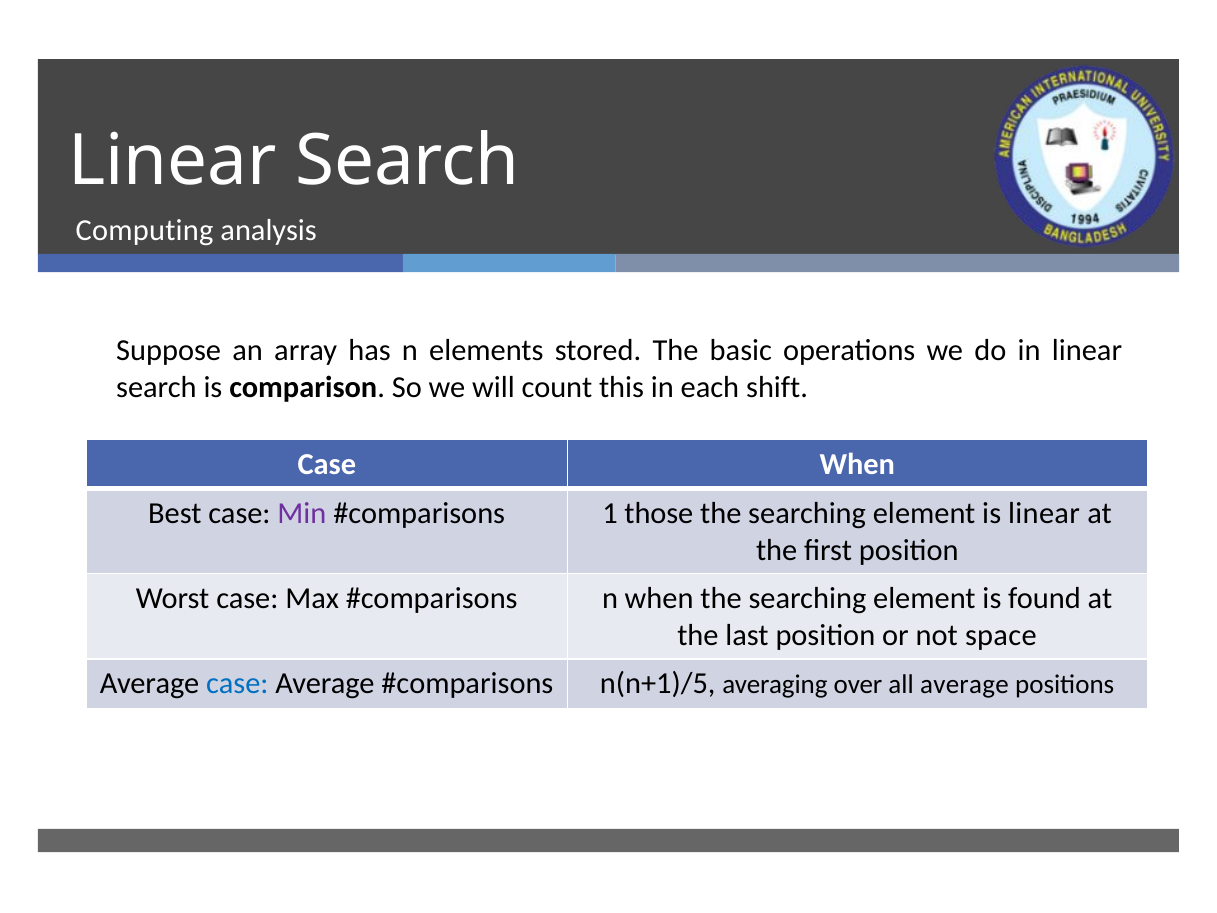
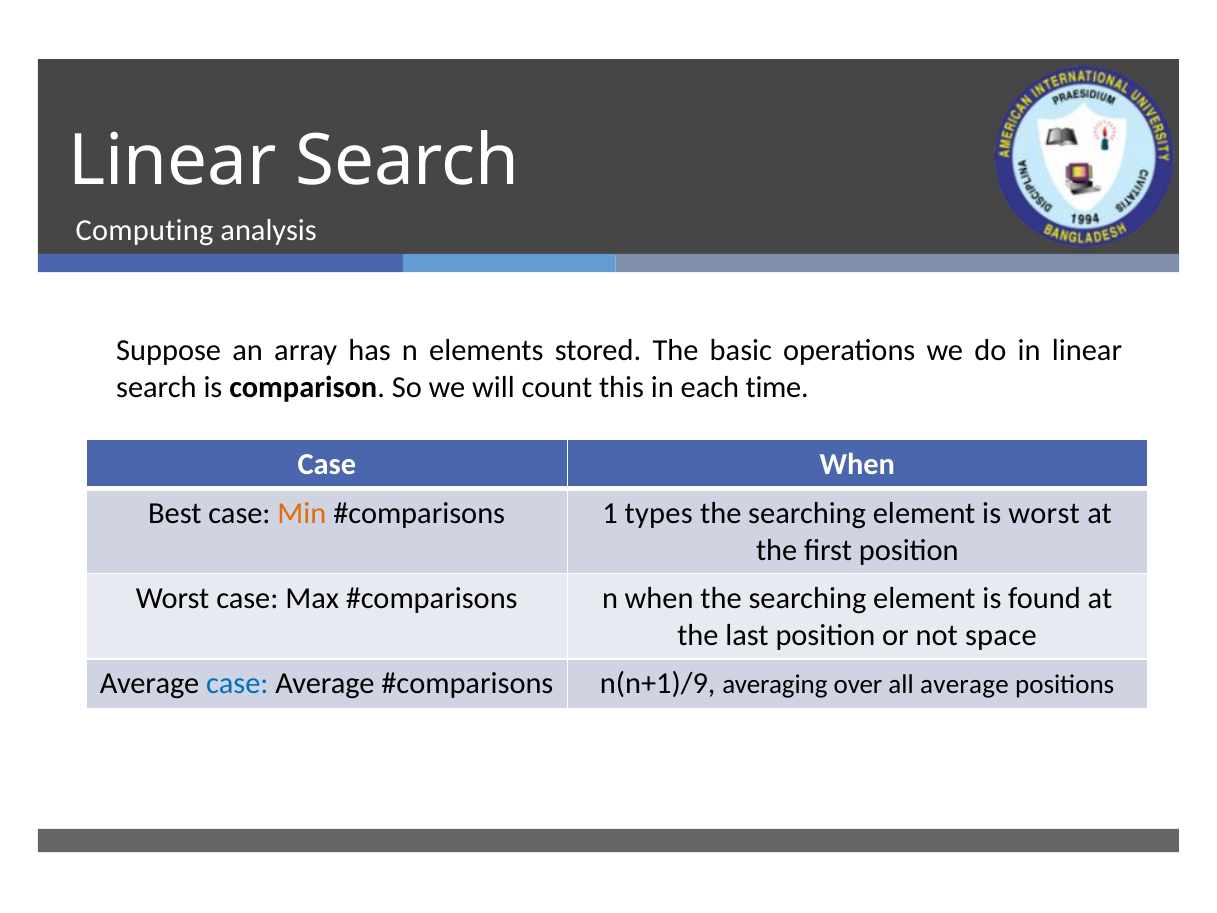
shift: shift -> time
Min colour: purple -> orange
those: those -> types
is linear: linear -> worst
n(n+1)/5: n(n+1)/5 -> n(n+1)/9
